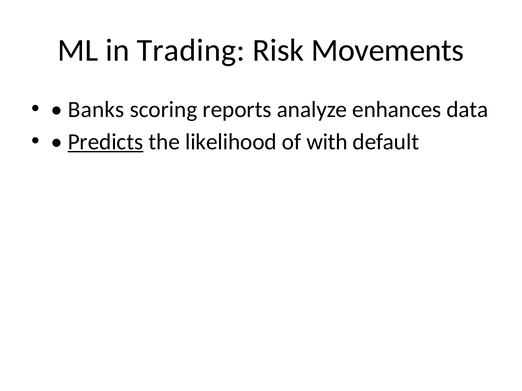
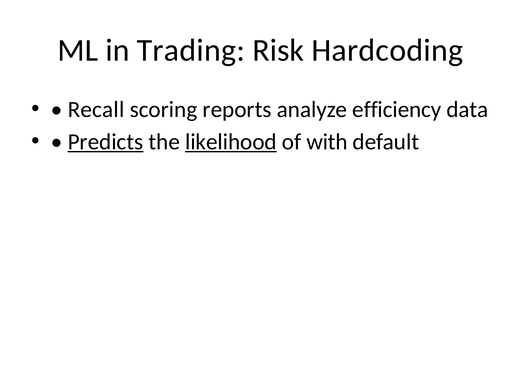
Movements: Movements -> Hardcoding
Banks: Banks -> Recall
enhances: enhances -> efficiency
likelihood underline: none -> present
